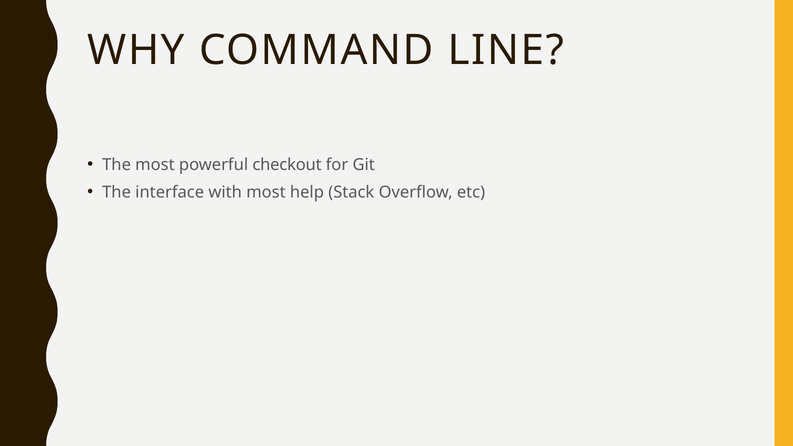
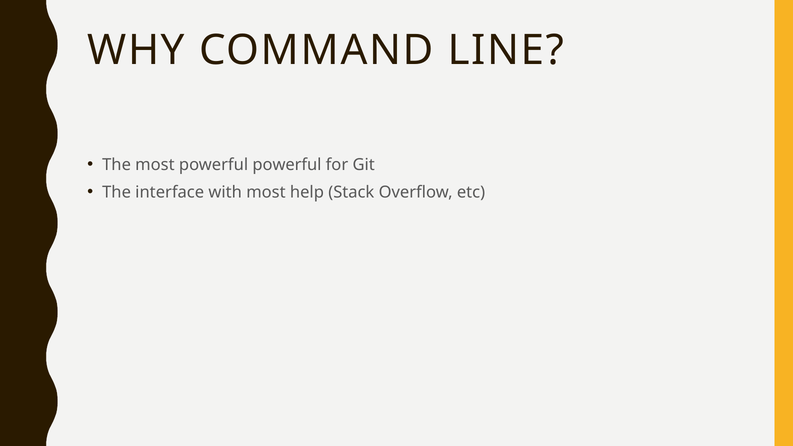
powerful checkout: checkout -> powerful
